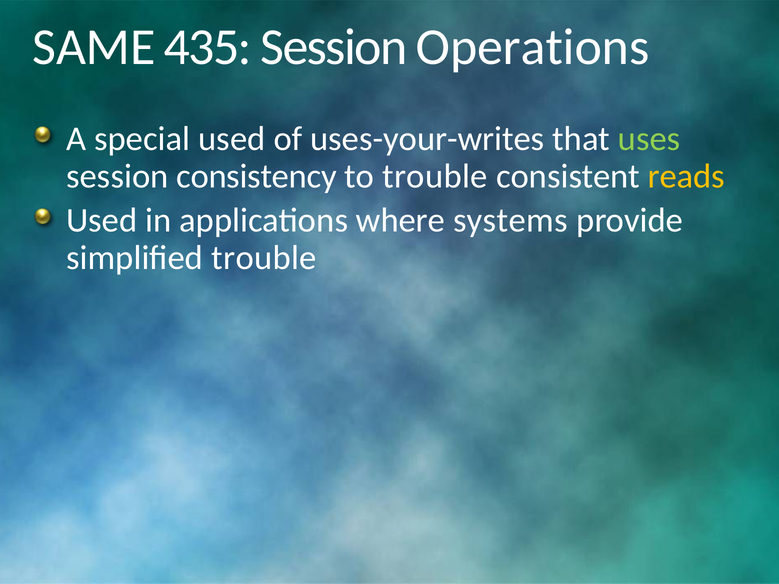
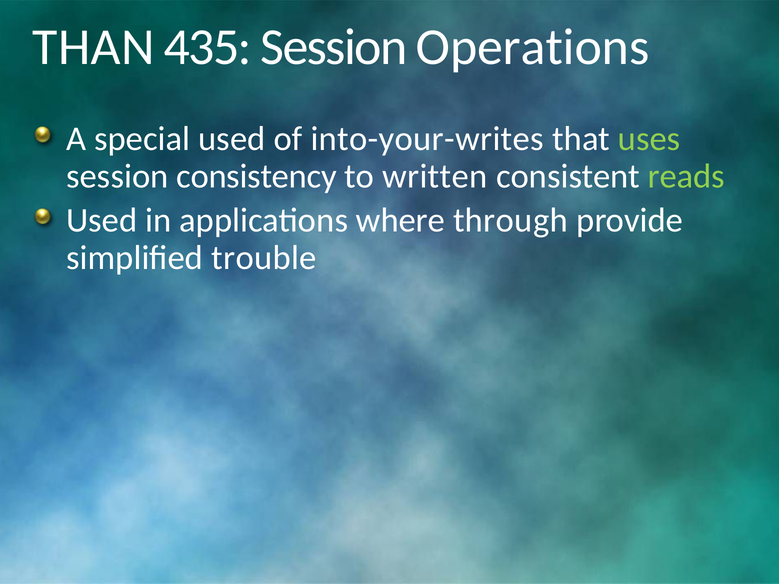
SAME: SAME -> THAN
uses-your-writes: uses-your-writes -> into-your-writes
to trouble: trouble -> written
reads colour: yellow -> light green
systems: systems -> through
